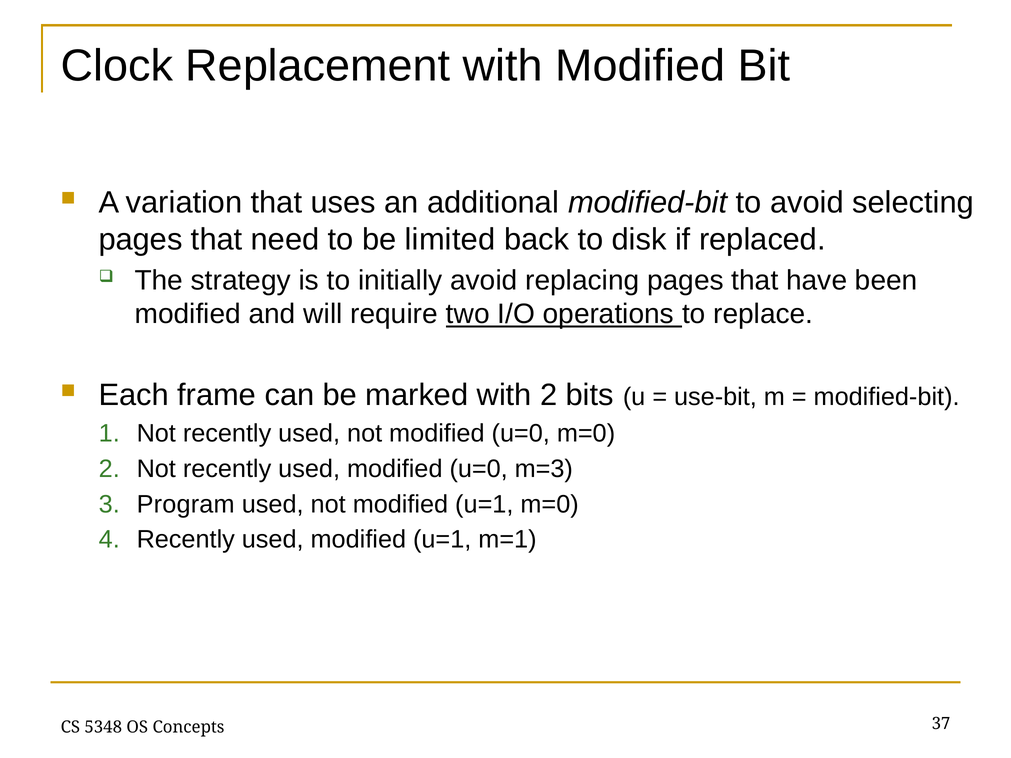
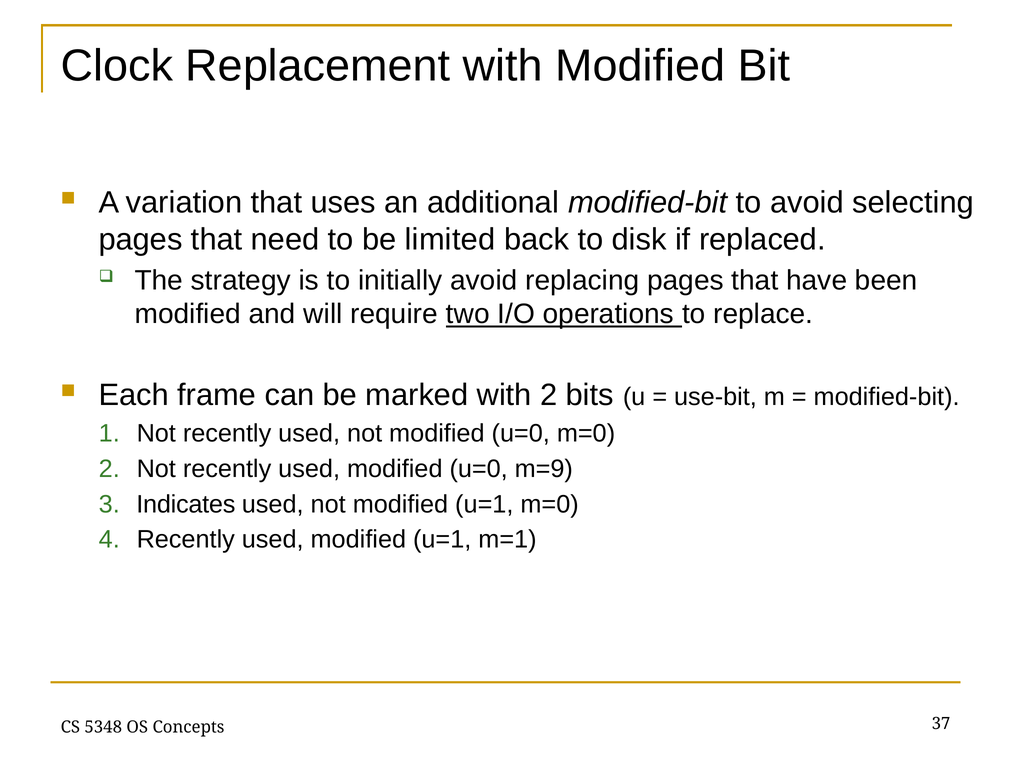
m=3: m=3 -> m=9
Program: Program -> Indicates
